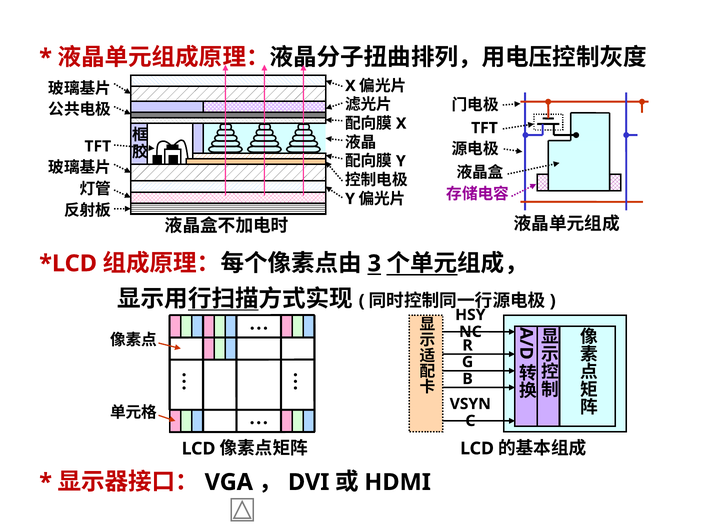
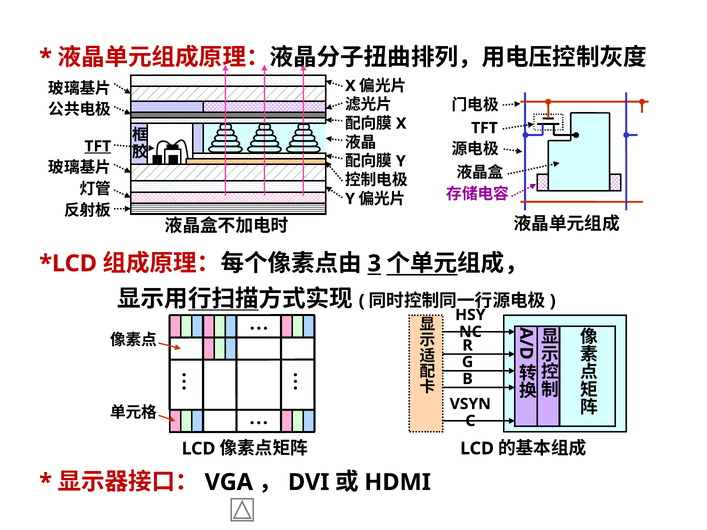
TFT at (98, 146) underline: none -> present
